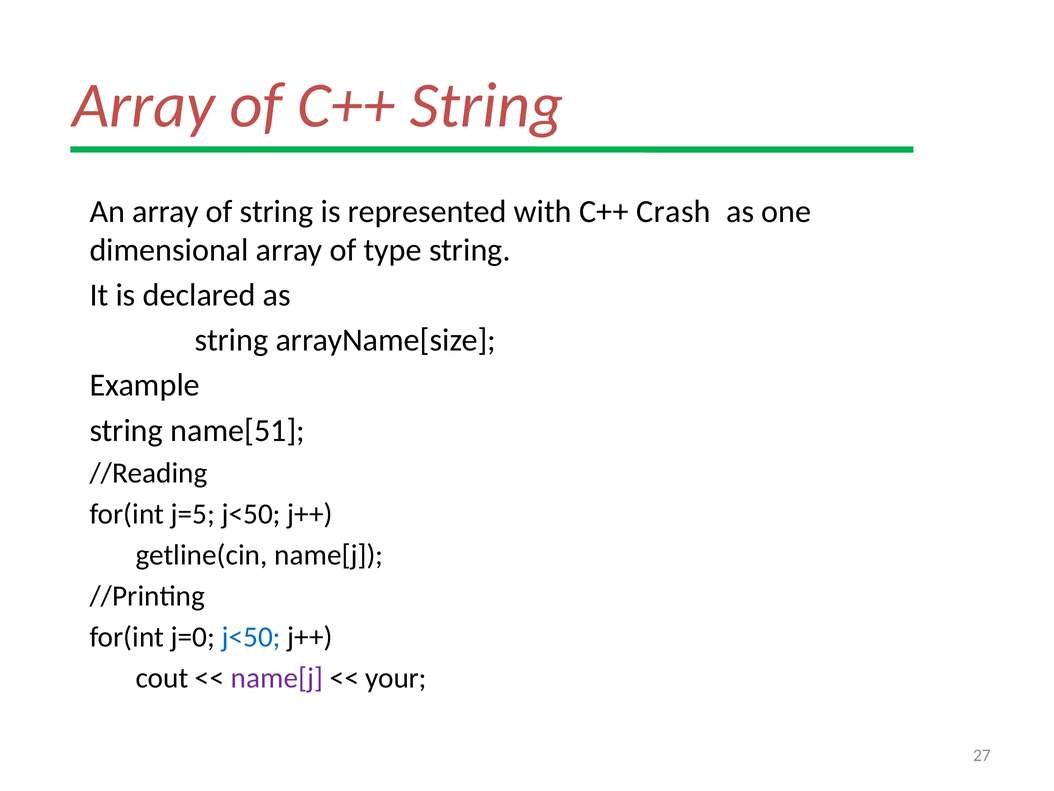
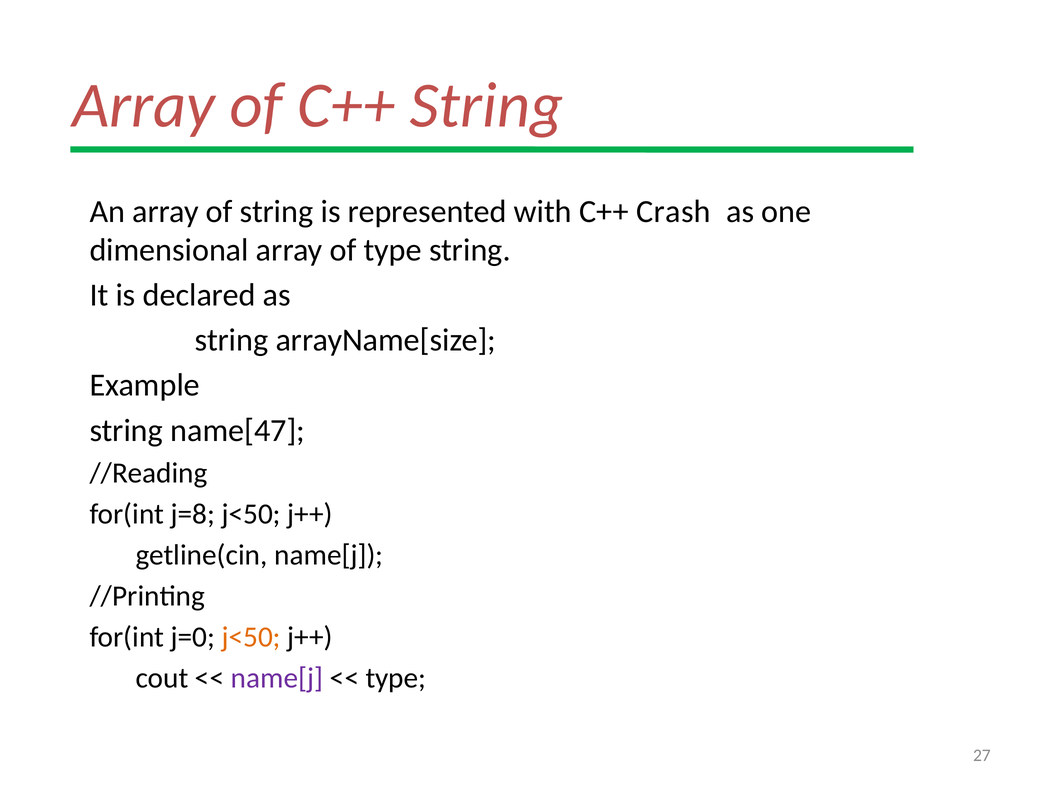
name[51: name[51 -> name[47
j=5: j=5 -> j=8
j<50 at (251, 637) colour: blue -> orange
your at (396, 678): your -> type
